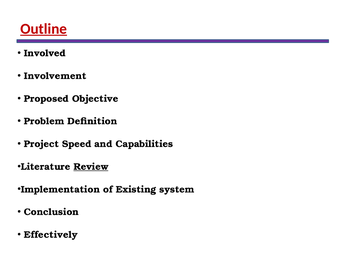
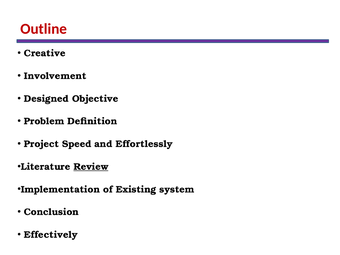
Outline underline: present -> none
Involved: Involved -> Creative
Proposed: Proposed -> Designed
Capabilities: Capabilities -> Effortlessly
